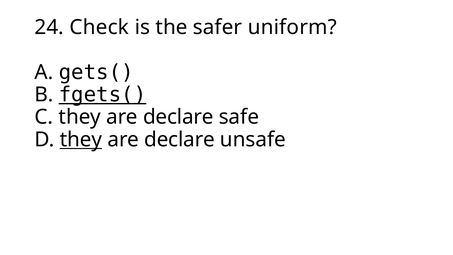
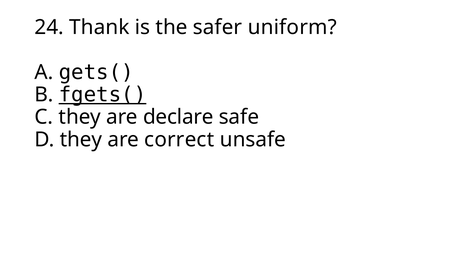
Check: Check -> Thank
they at (81, 139) underline: present -> none
declare at (180, 139): declare -> correct
